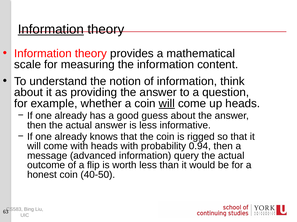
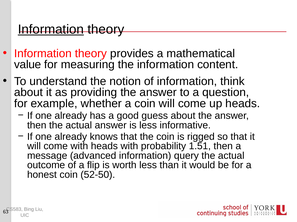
scale: scale -> value
will at (167, 104) underline: present -> none
0.94: 0.94 -> 1.51
40-50: 40-50 -> 52-50
